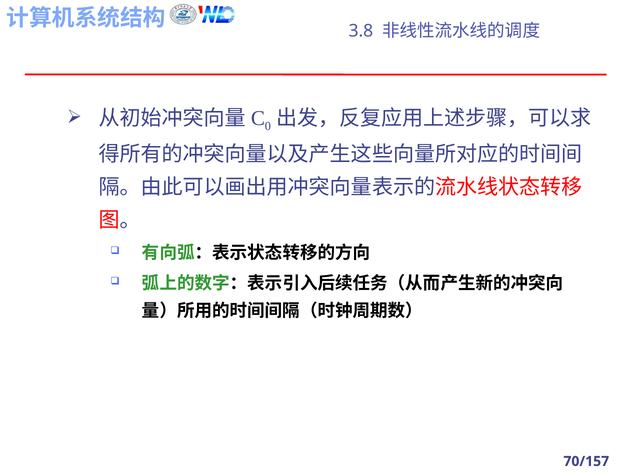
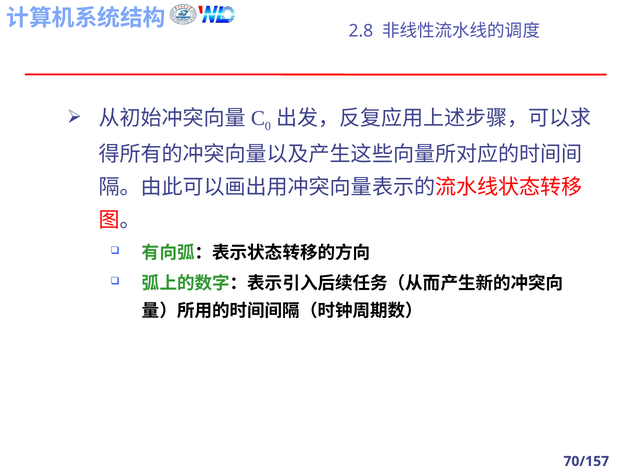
3.8: 3.8 -> 2.8
